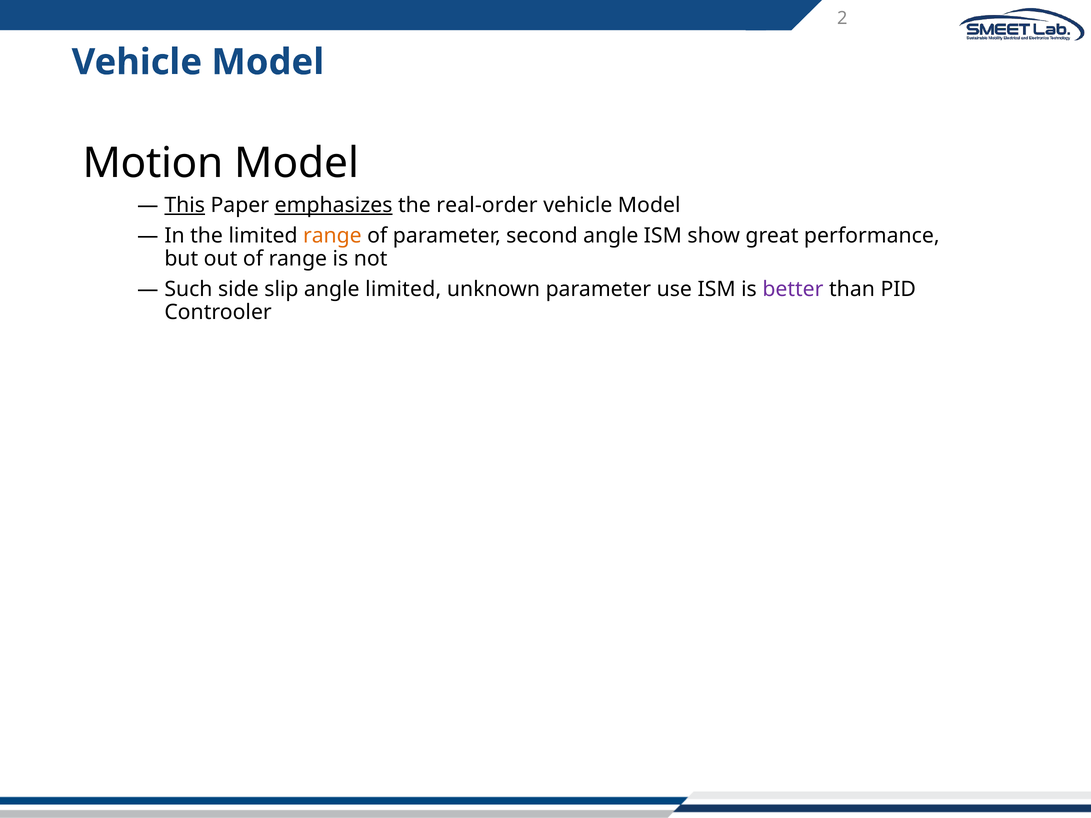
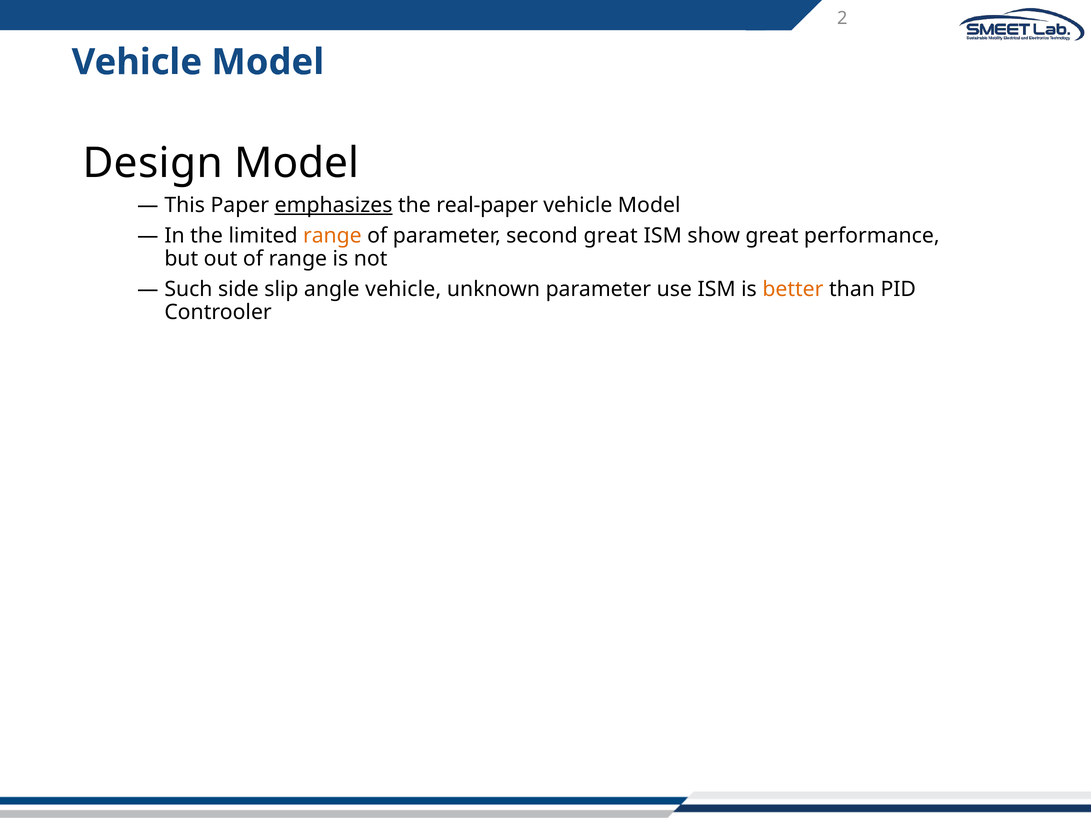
Motion: Motion -> Design
This underline: present -> none
real-order: real-order -> real-paper
second angle: angle -> great
angle limited: limited -> vehicle
better colour: purple -> orange
